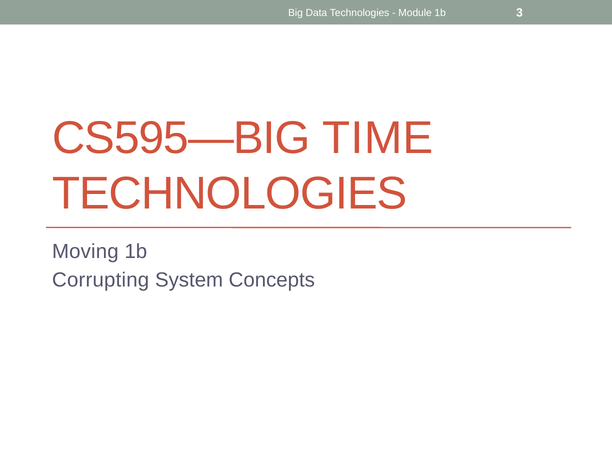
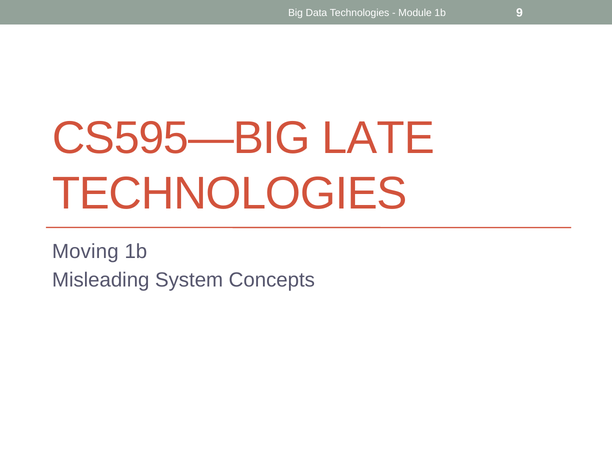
3: 3 -> 9
TIME: TIME -> LATE
Corrupting: Corrupting -> Misleading
